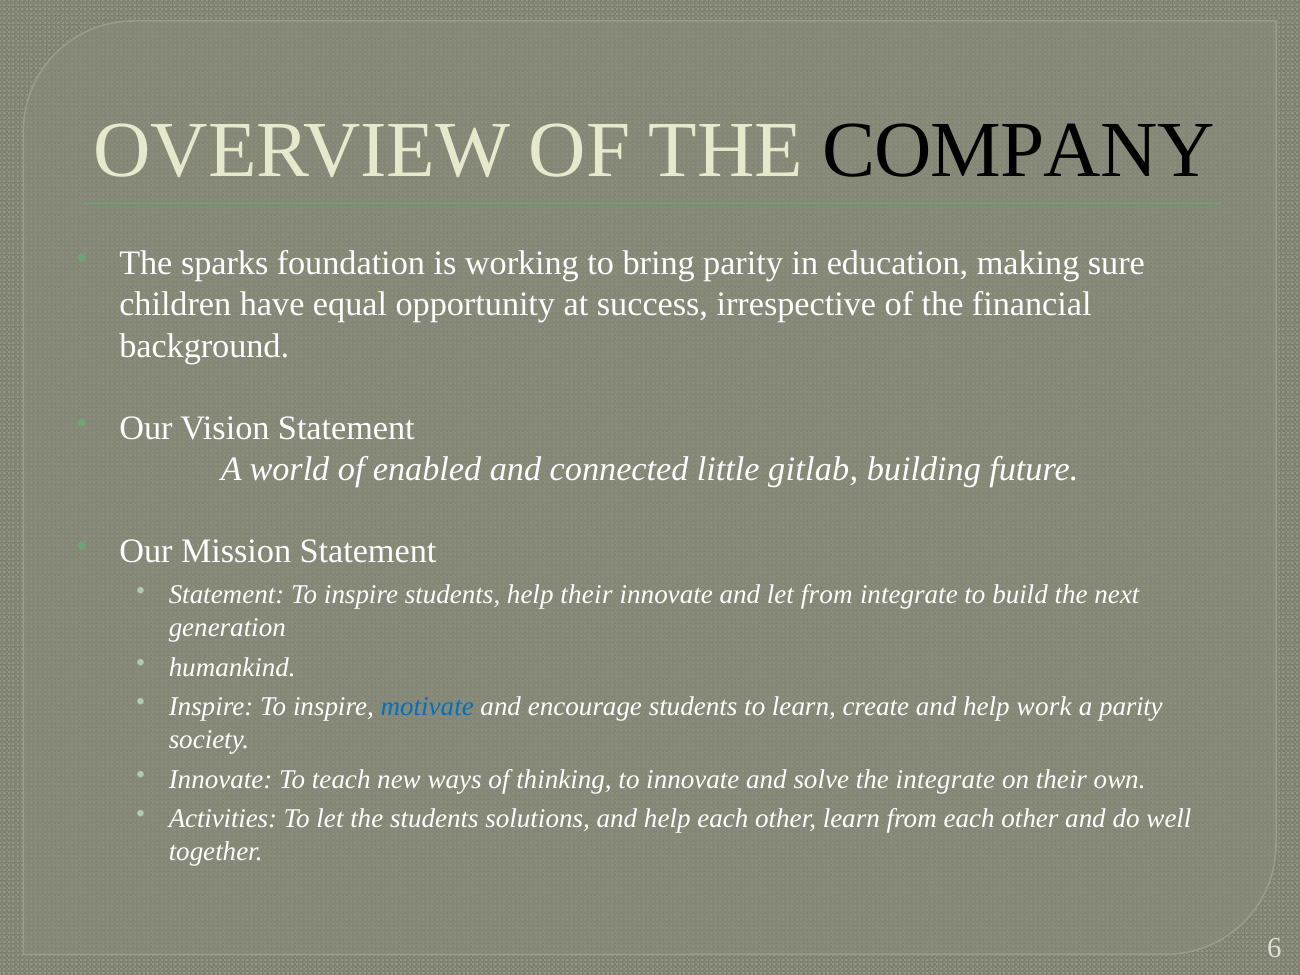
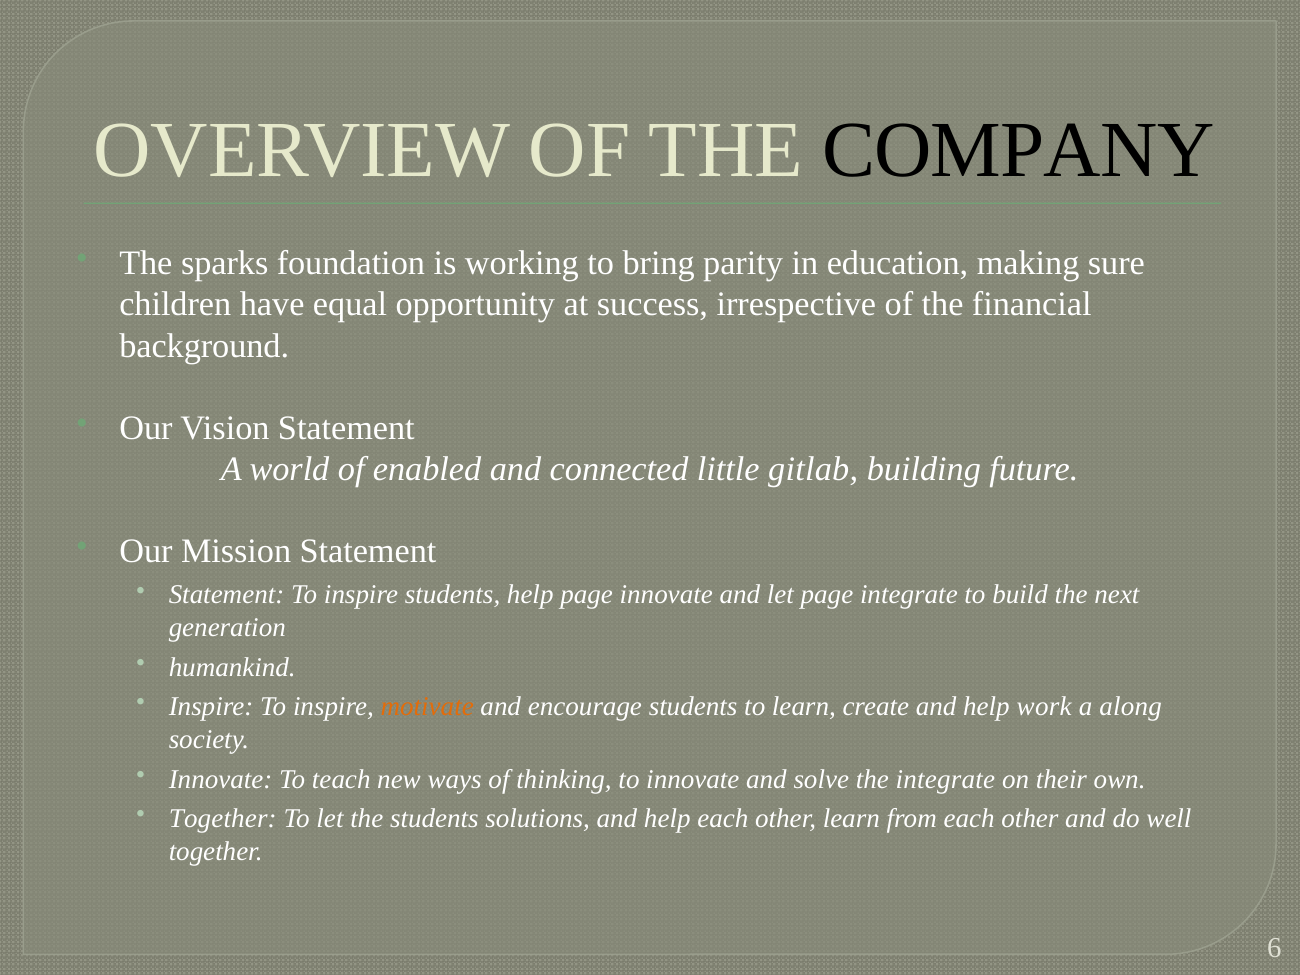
help their: their -> page
let from: from -> page
motivate colour: blue -> orange
a parity: parity -> along
Activities at (223, 819): Activities -> Together
